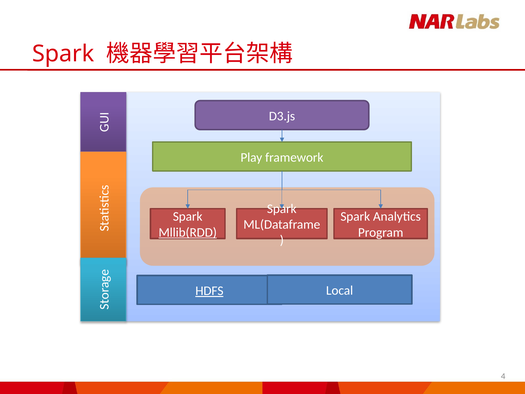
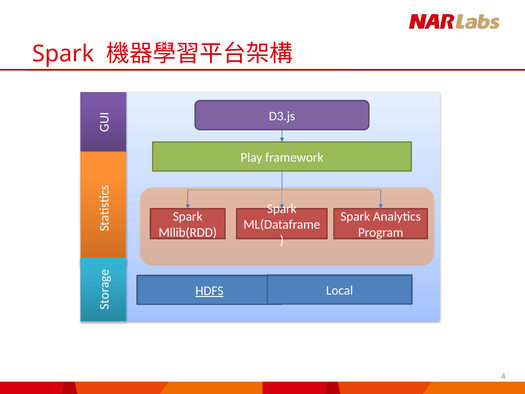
Mllib(RDD underline: present -> none
